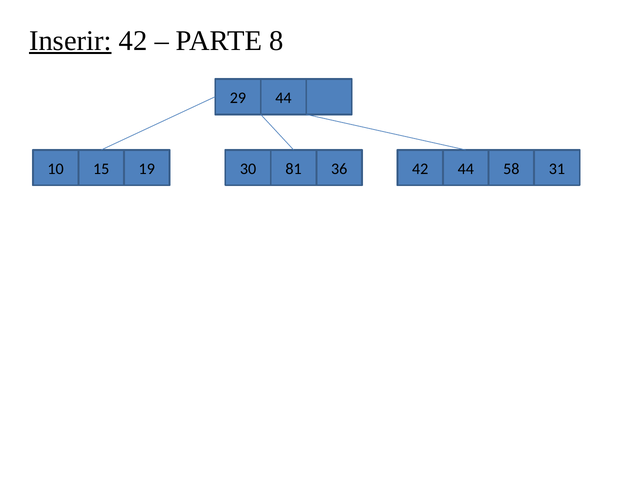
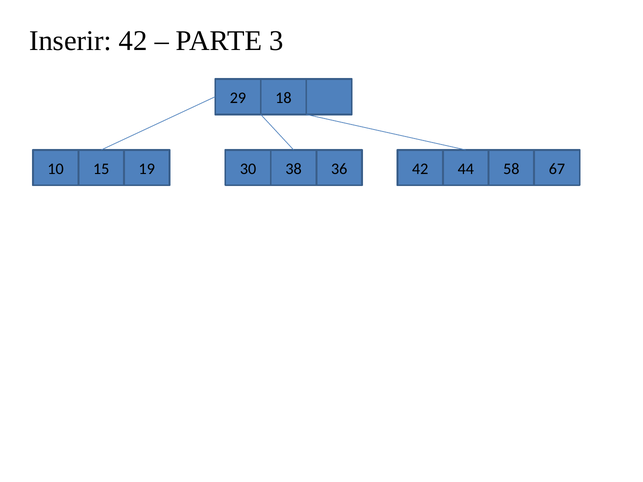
Inserir underline: present -> none
8: 8 -> 3
29 44: 44 -> 18
81: 81 -> 38
31: 31 -> 67
